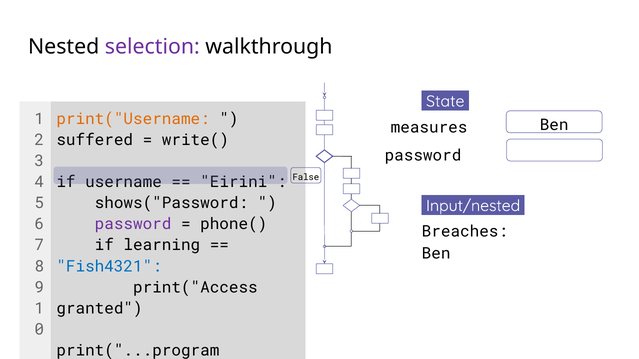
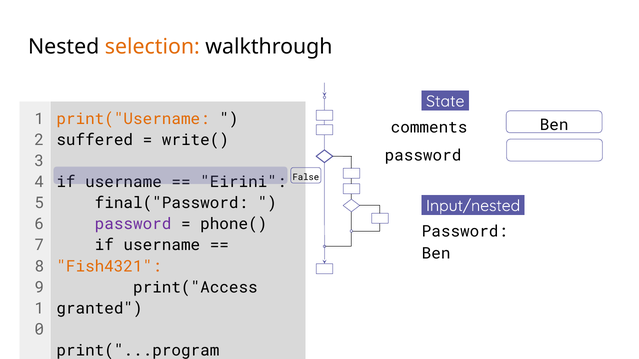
selection colour: purple -> orange
measures: measures -> comments
shows("Password: shows("Password -> final("Password
Breaches at (465, 232): Breaches -> Password
learning at (162, 245): learning -> username
Fish4321 colour: blue -> orange
